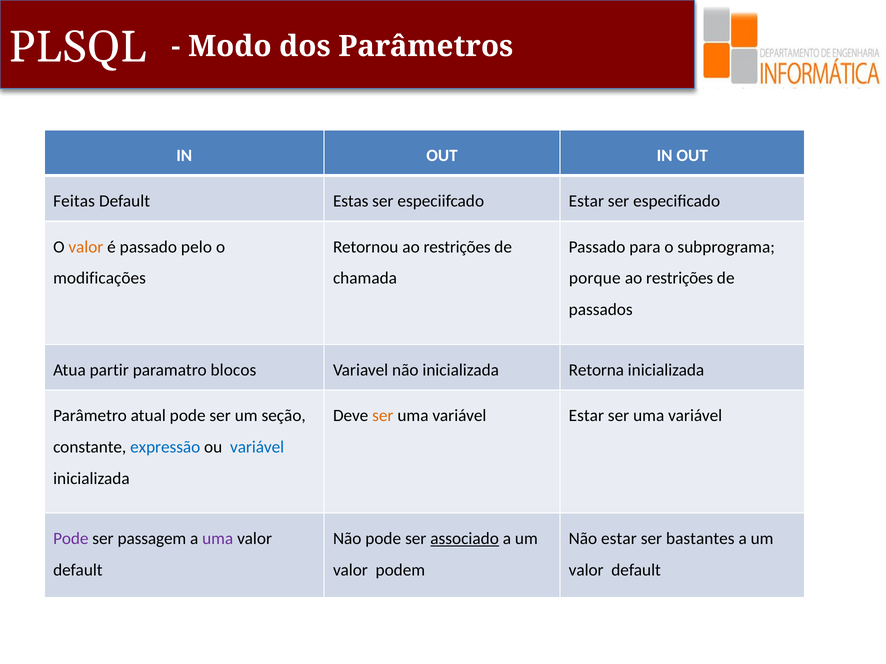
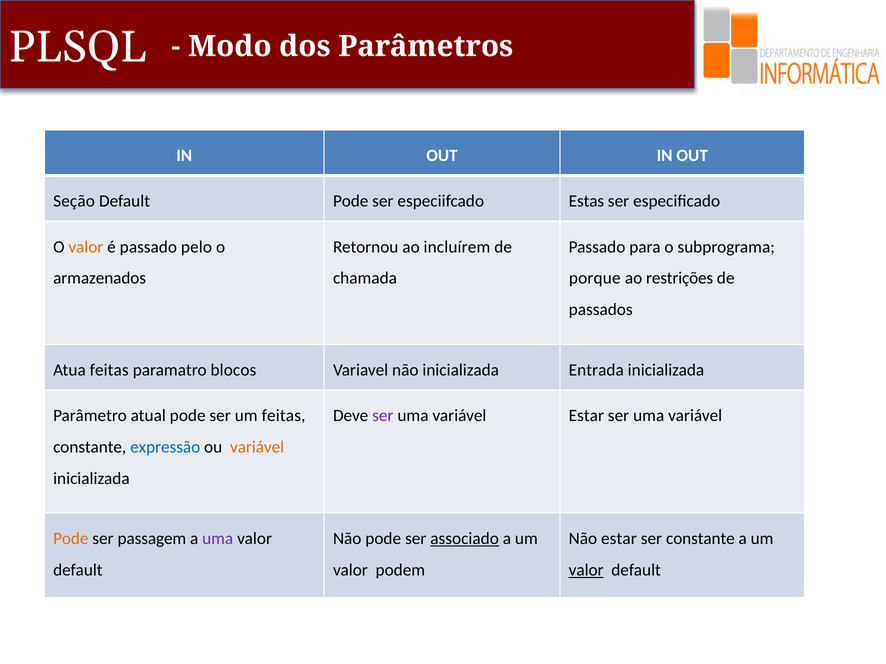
Feitas: Feitas -> Seção
Default Estas: Estas -> Pode
especiifcado Estar: Estar -> Estas
Retornou ao restrições: restrições -> incluírem
modificações: modificações -> armazenados
Atua partir: partir -> feitas
Retorna: Retorna -> Entrada
um seção: seção -> feitas
ser at (383, 416) colour: orange -> purple
variável at (257, 447) colour: blue -> orange
Pode at (71, 539) colour: purple -> orange
ser bastantes: bastantes -> constante
valor at (586, 570) underline: none -> present
